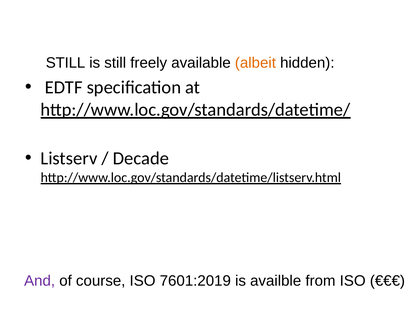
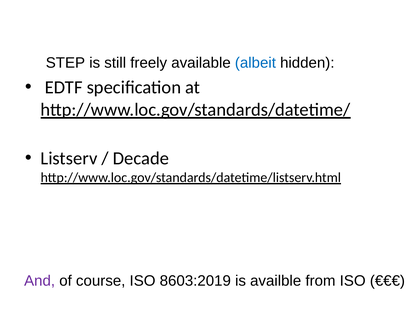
STILL at (66, 63): STILL -> STEP
albeit colour: orange -> blue
7601:2019: 7601:2019 -> 8603:2019
